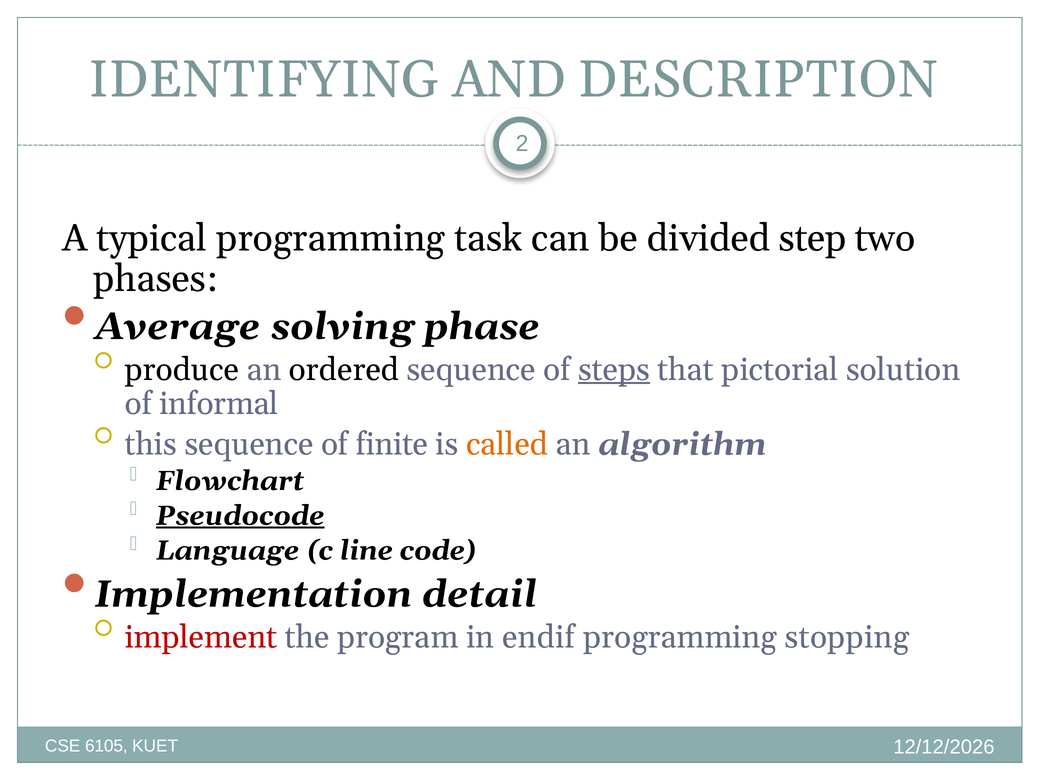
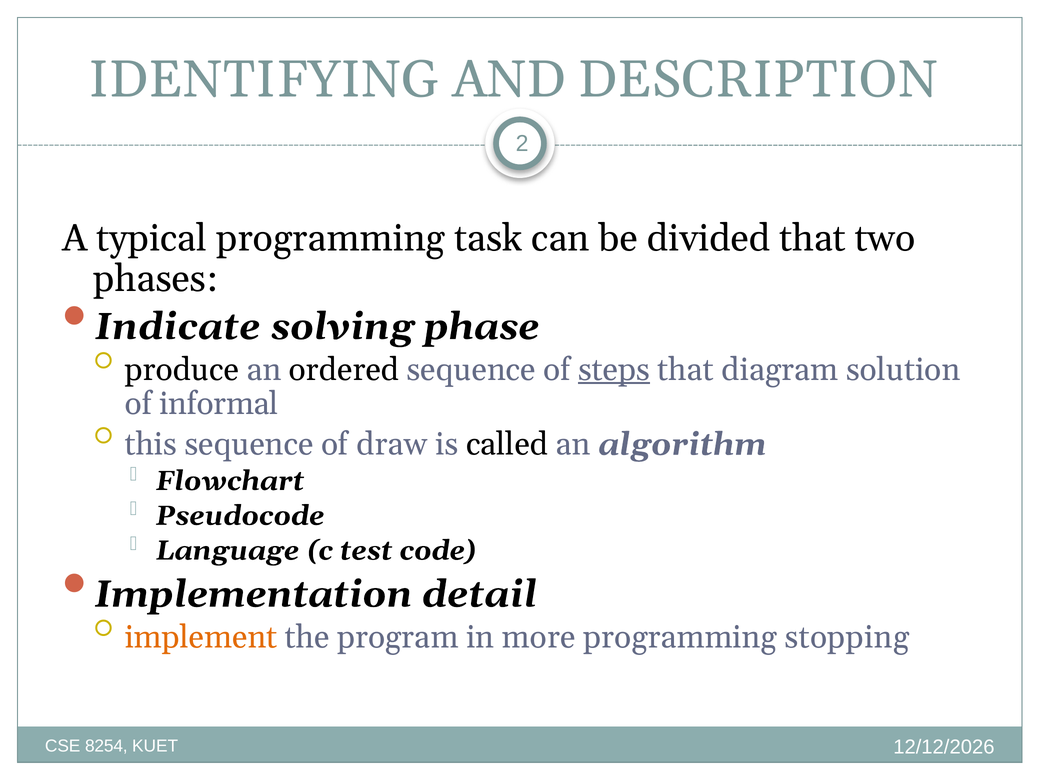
divided step: step -> that
Average: Average -> Indicate
pictorial: pictorial -> diagram
finite: finite -> draw
called colour: orange -> black
Pseudocode underline: present -> none
line: line -> test
implement colour: red -> orange
endif: endif -> more
6105: 6105 -> 8254
